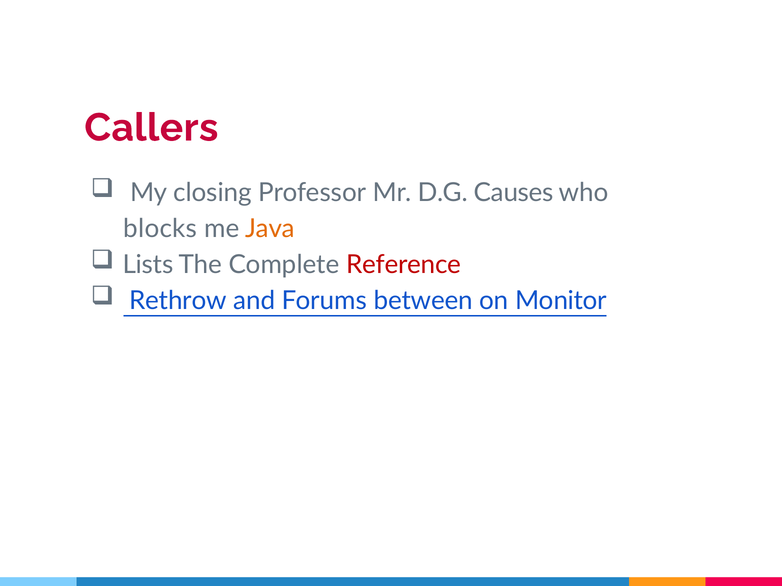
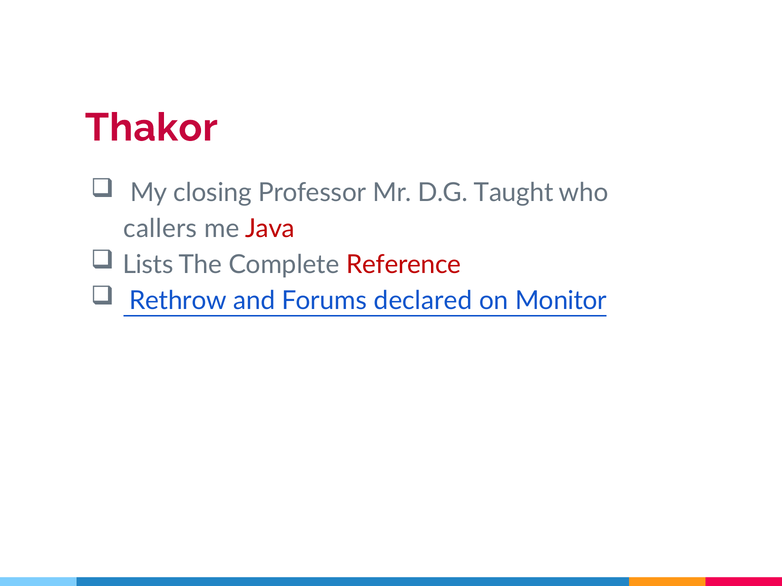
Callers: Callers -> Thakor
Causes: Causes -> Taught
blocks: blocks -> callers
Java colour: orange -> red
between: between -> declared
